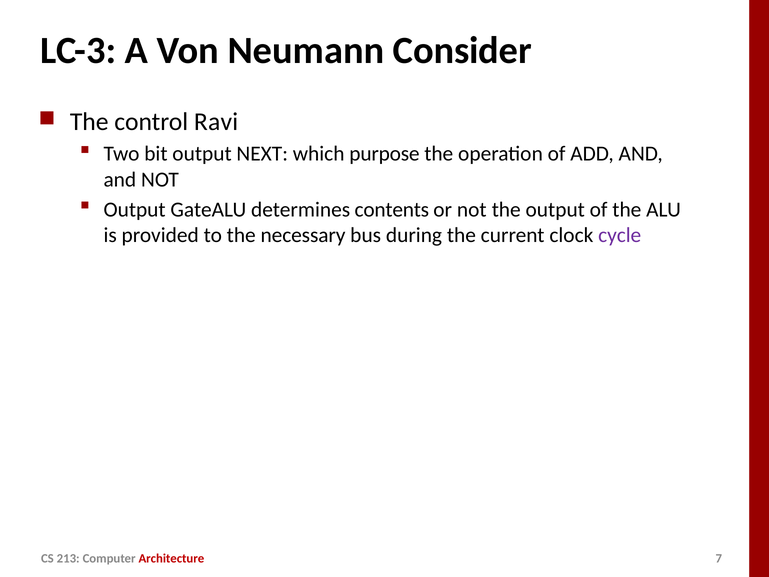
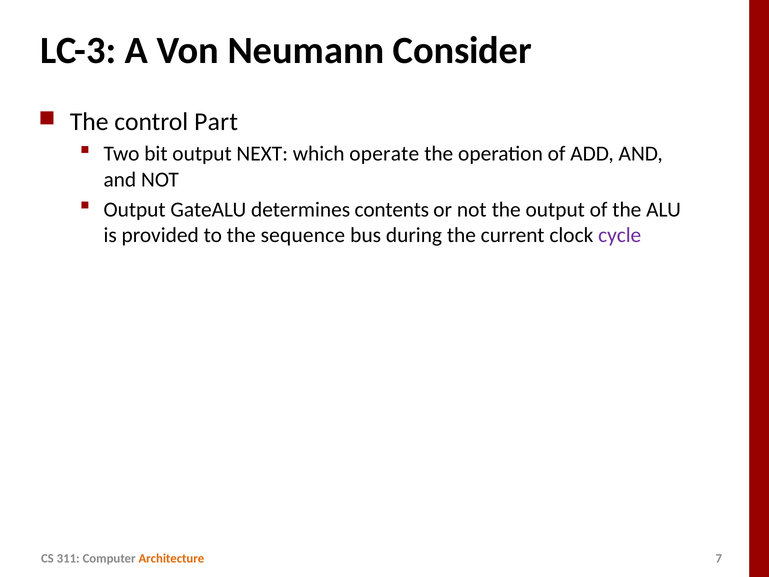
Ravi: Ravi -> Part
purpose: purpose -> operate
necessary: necessary -> sequence
213: 213 -> 311
Architecture colour: red -> orange
